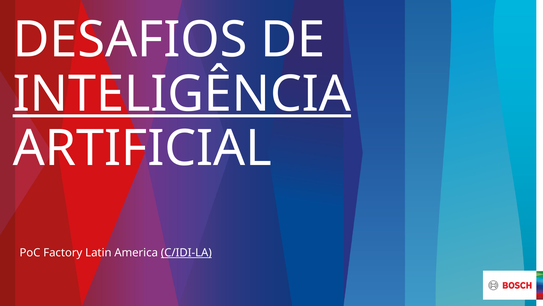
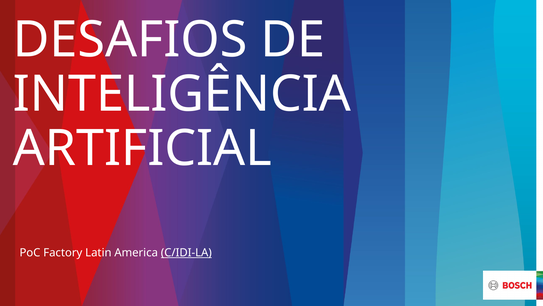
INTELIGÊNCIA underline: present -> none
